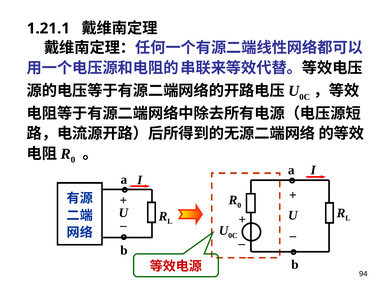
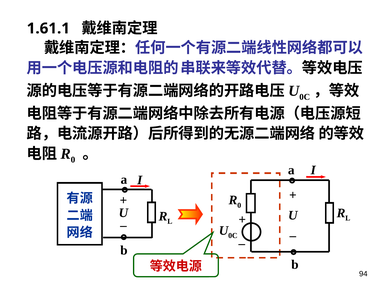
1.21.1: 1.21.1 -> 1.61.1
